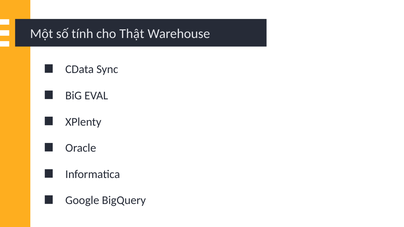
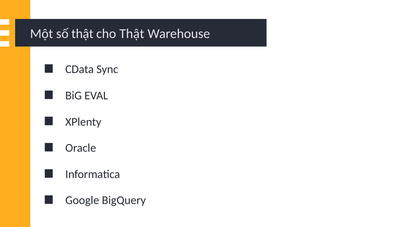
số tính: tính -> thật
